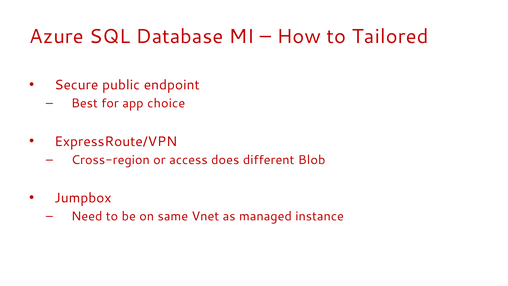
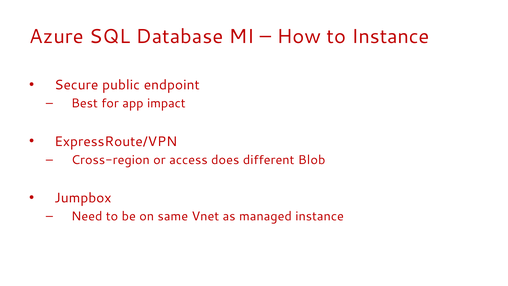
to Tailored: Tailored -> Instance
choice: choice -> impact
